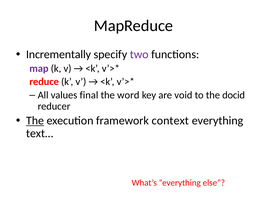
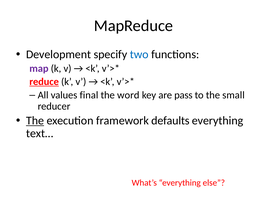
Incrementally: Incrementally -> Development
two colour: purple -> blue
reduce underline: none -> present
void: void -> pass
docid: docid -> small
context: context -> defaults
